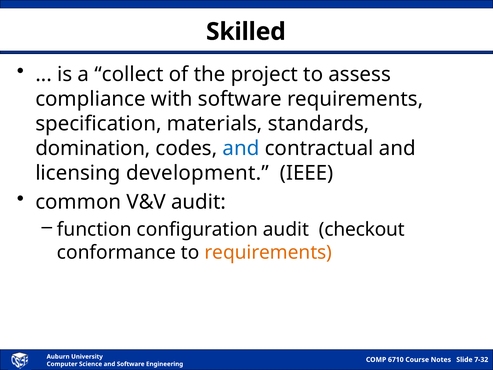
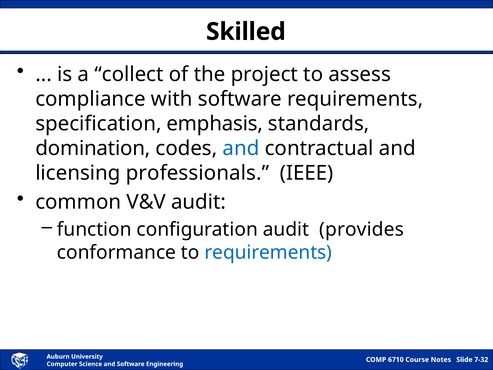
materials: materials -> emphasis
development: development -> professionals
checkout: checkout -> provides
requirements at (268, 252) colour: orange -> blue
